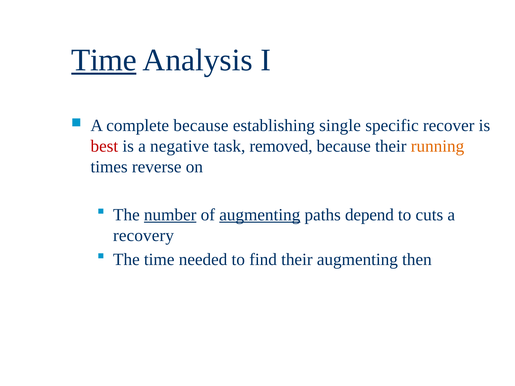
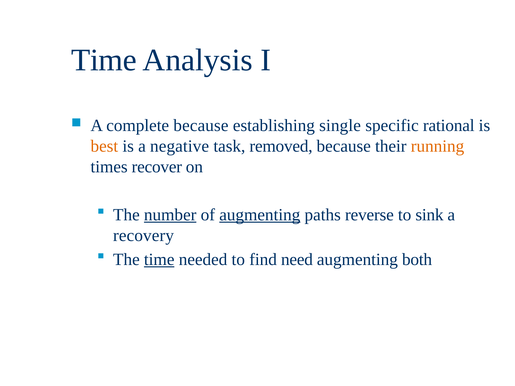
Time at (104, 60) underline: present -> none
recover: recover -> rational
best colour: red -> orange
reverse: reverse -> recover
depend: depend -> reverse
cuts: cuts -> sink
time at (159, 260) underline: none -> present
find their: their -> need
then: then -> both
